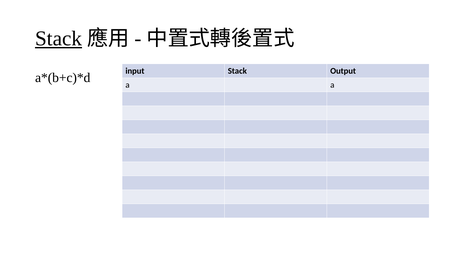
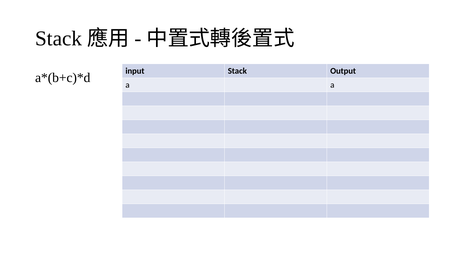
Stack at (59, 39) underline: present -> none
